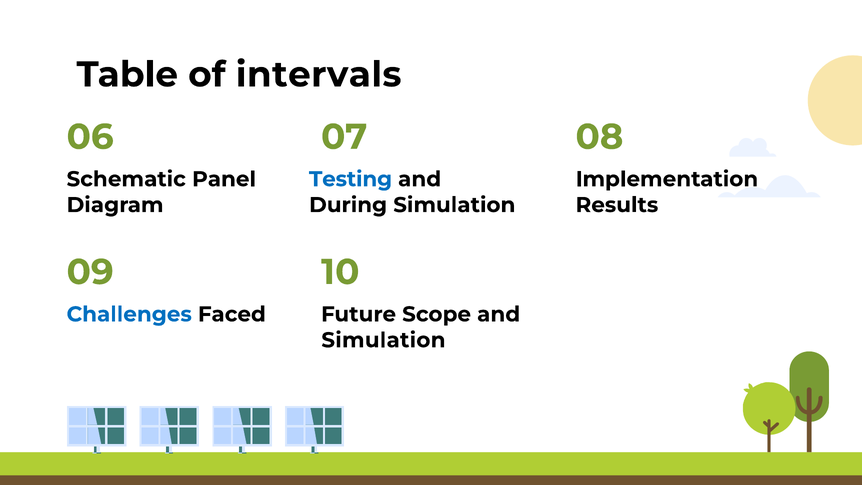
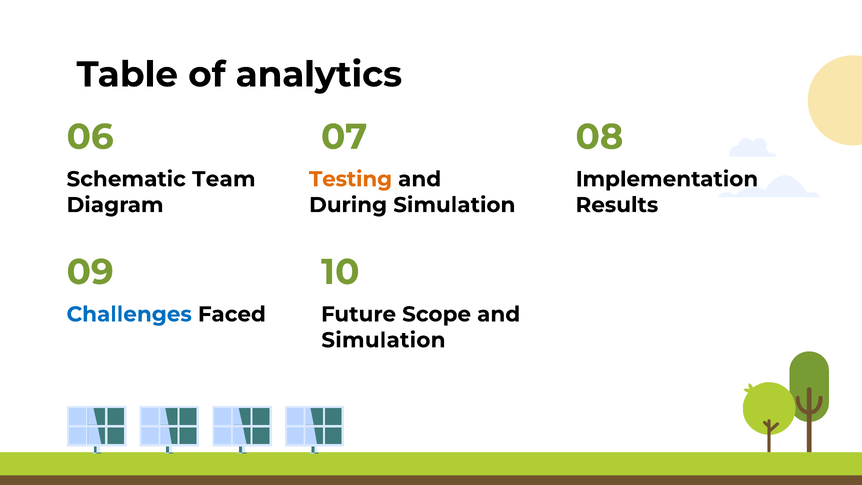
intervals: intervals -> analytics
Panel: Panel -> Team
Testing colour: blue -> orange
